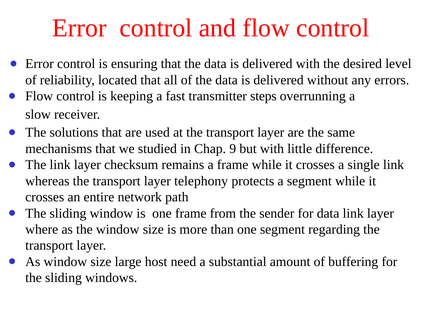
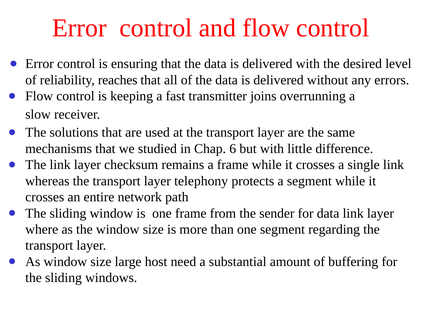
located: located -> reaches
steps: steps -> joins
9: 9 -> 6
